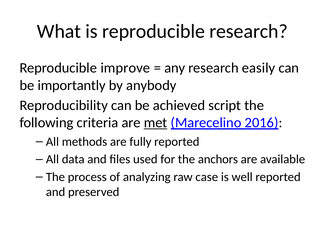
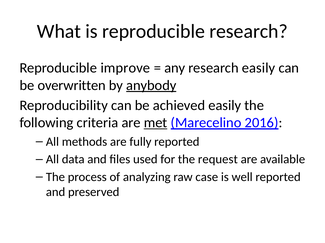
importantly: importantly -> overwritten
anybody underline: none -> present
achieved script: script -> easily
anchors: anchors -> request
